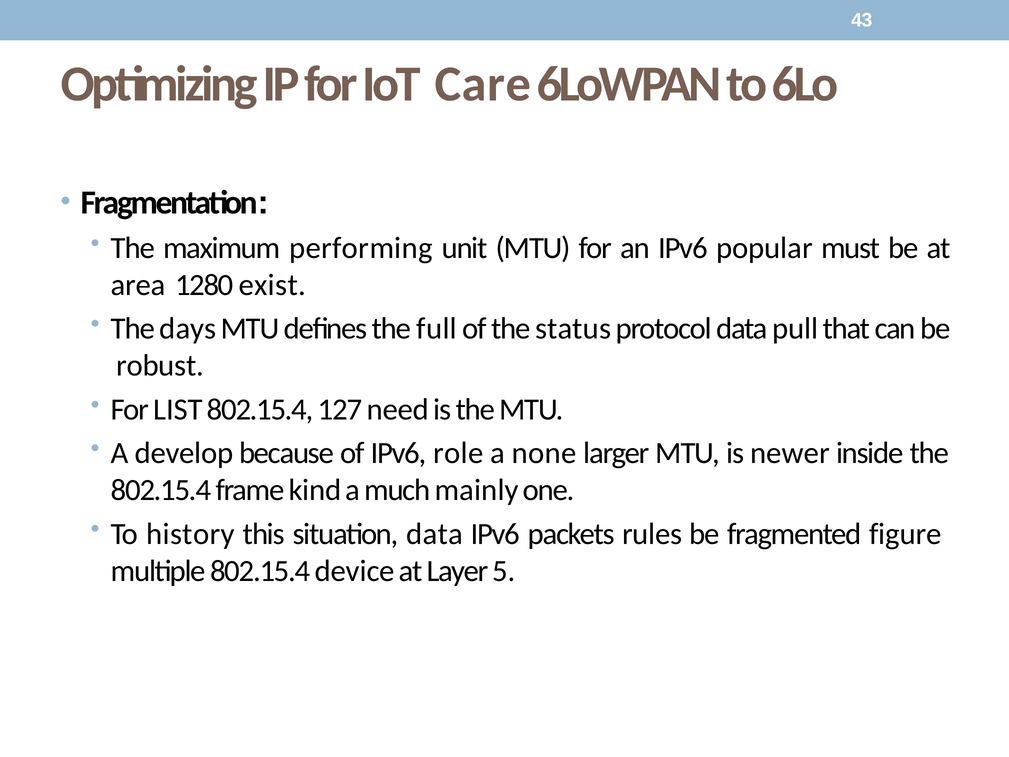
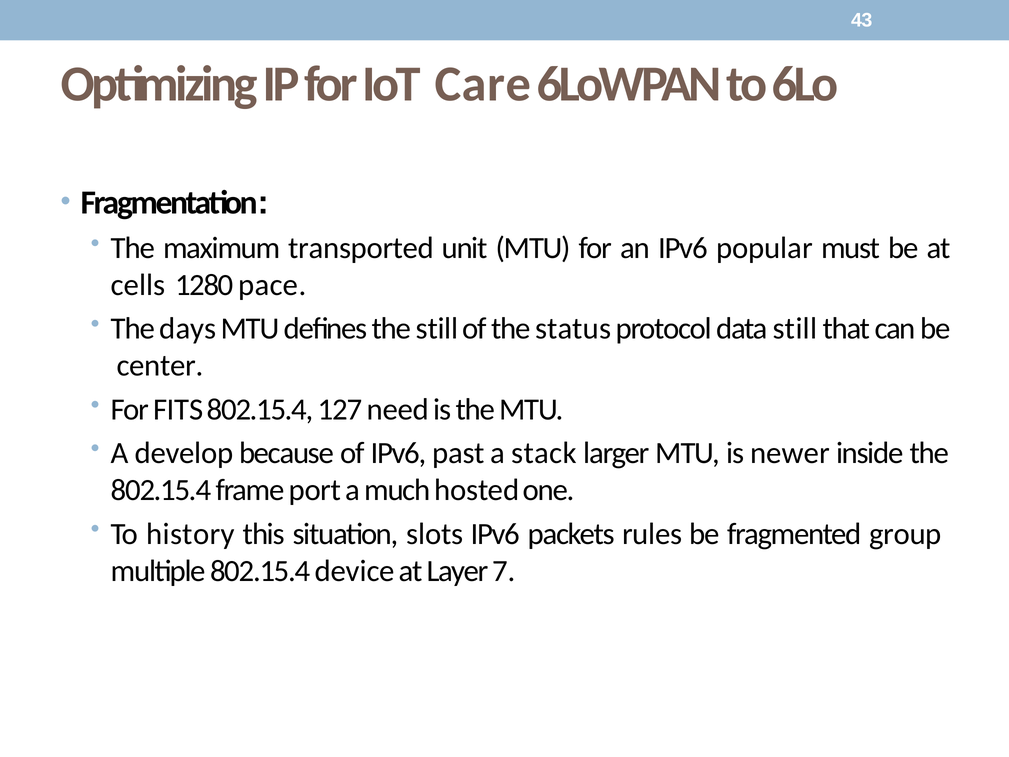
performing: performing -> transported
area: area -> cells
exist: exist -> pace
the full: full -> still
data pull: pull -> still
robust: robust -> center
LIST: LIST -> FITS
role: role -> past
none: none -> stack
kind: kind -> port
mainly: mainly -> hosted
situation data: data -> slots
figure: figure -> group
5: 5 -> 7
